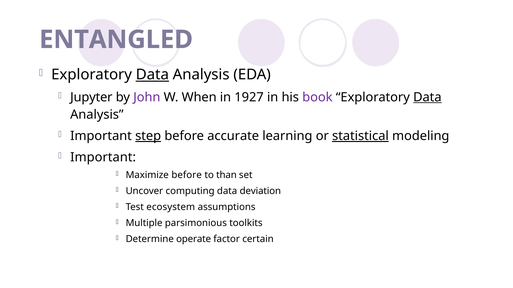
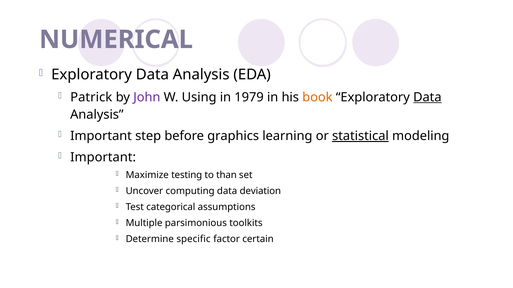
ENTANGLED: ENTANGLED -> NUMERICAL
Data at (152, 75) underline: present -> none
Jupyter: Jupyter -> Patrick
When: When -> Using
1927: 1927 -> 1979
book colour: purple -> orange
step underline: present -> none
accurate: accurate -> graphics
Maximize before: before -> testing
ecosystem: ecosystem -> categorical
operate: operate -> specific
